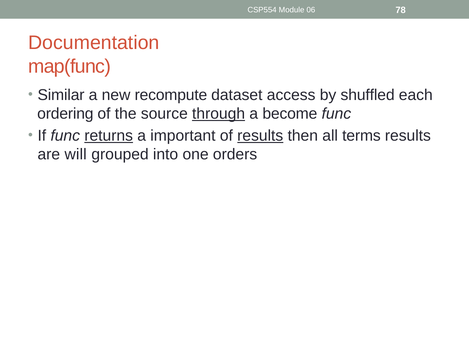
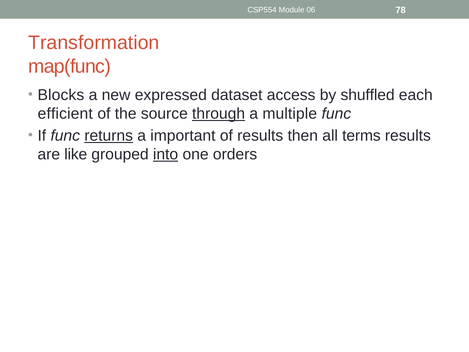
Documentation: Documentation -> Transformation
Similar: Similar -> Blocks
recompute: recompute -> expressed
ordering: ordering -> efficient
become: become -> multiple
results at (260, 136) underline: present -> none
will: will -> like
into underline: none -> present
